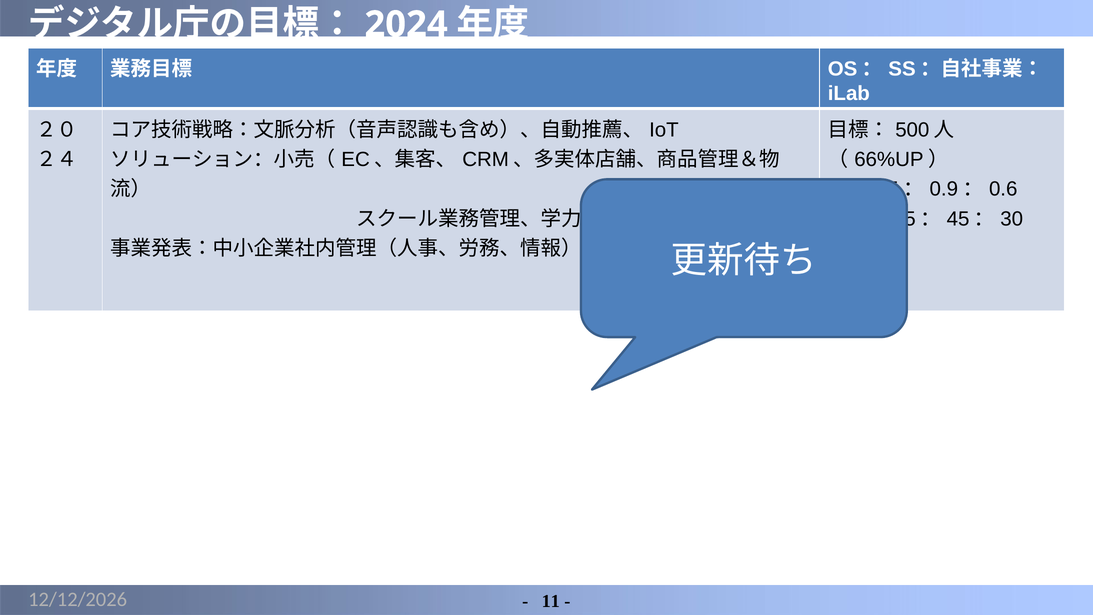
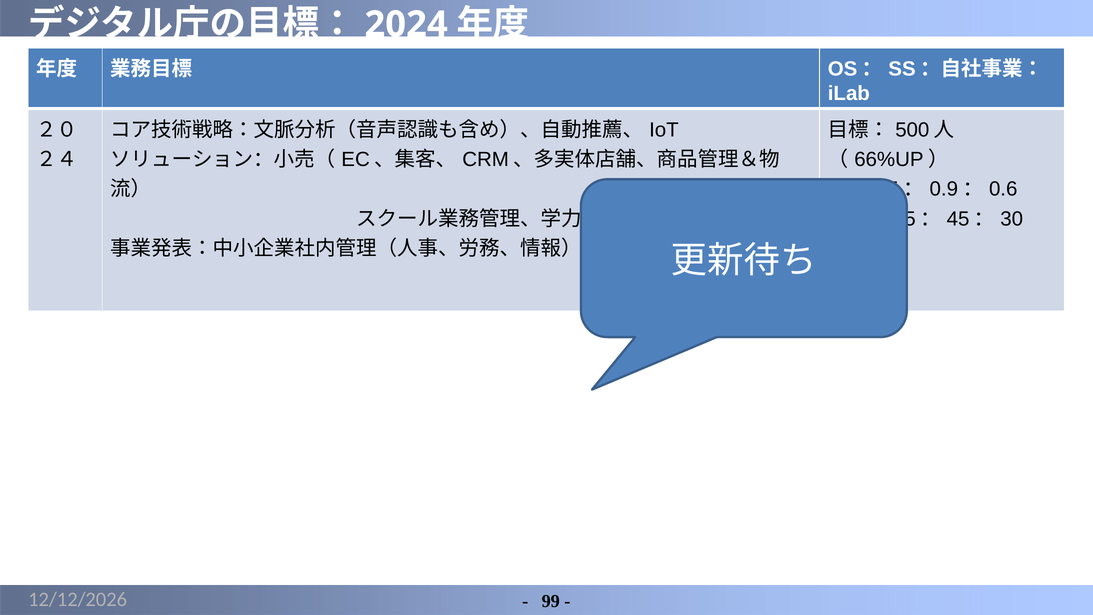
11: 11 -> 99
